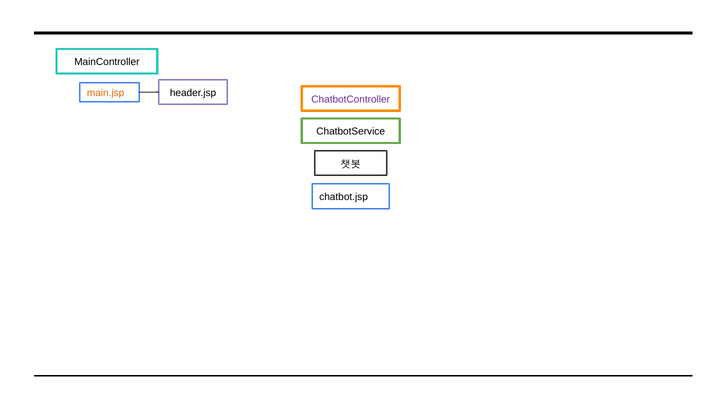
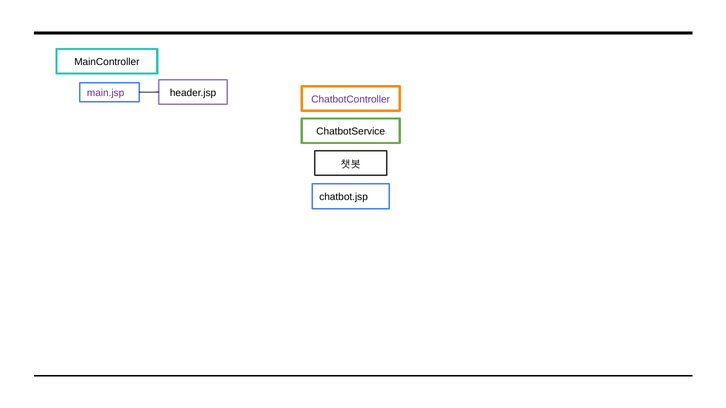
main.jsp colour: orange -> purple
